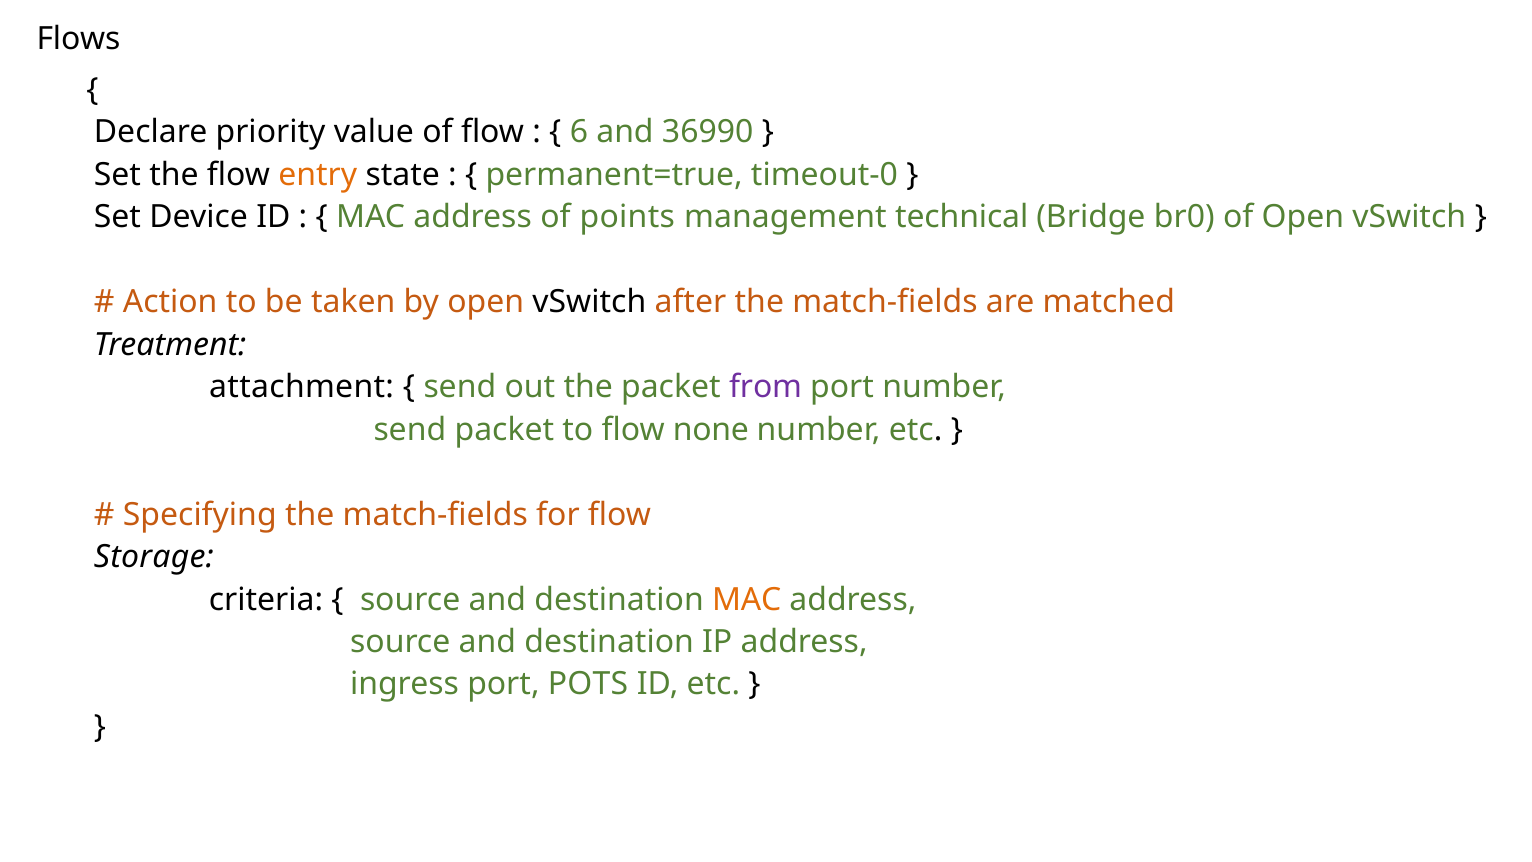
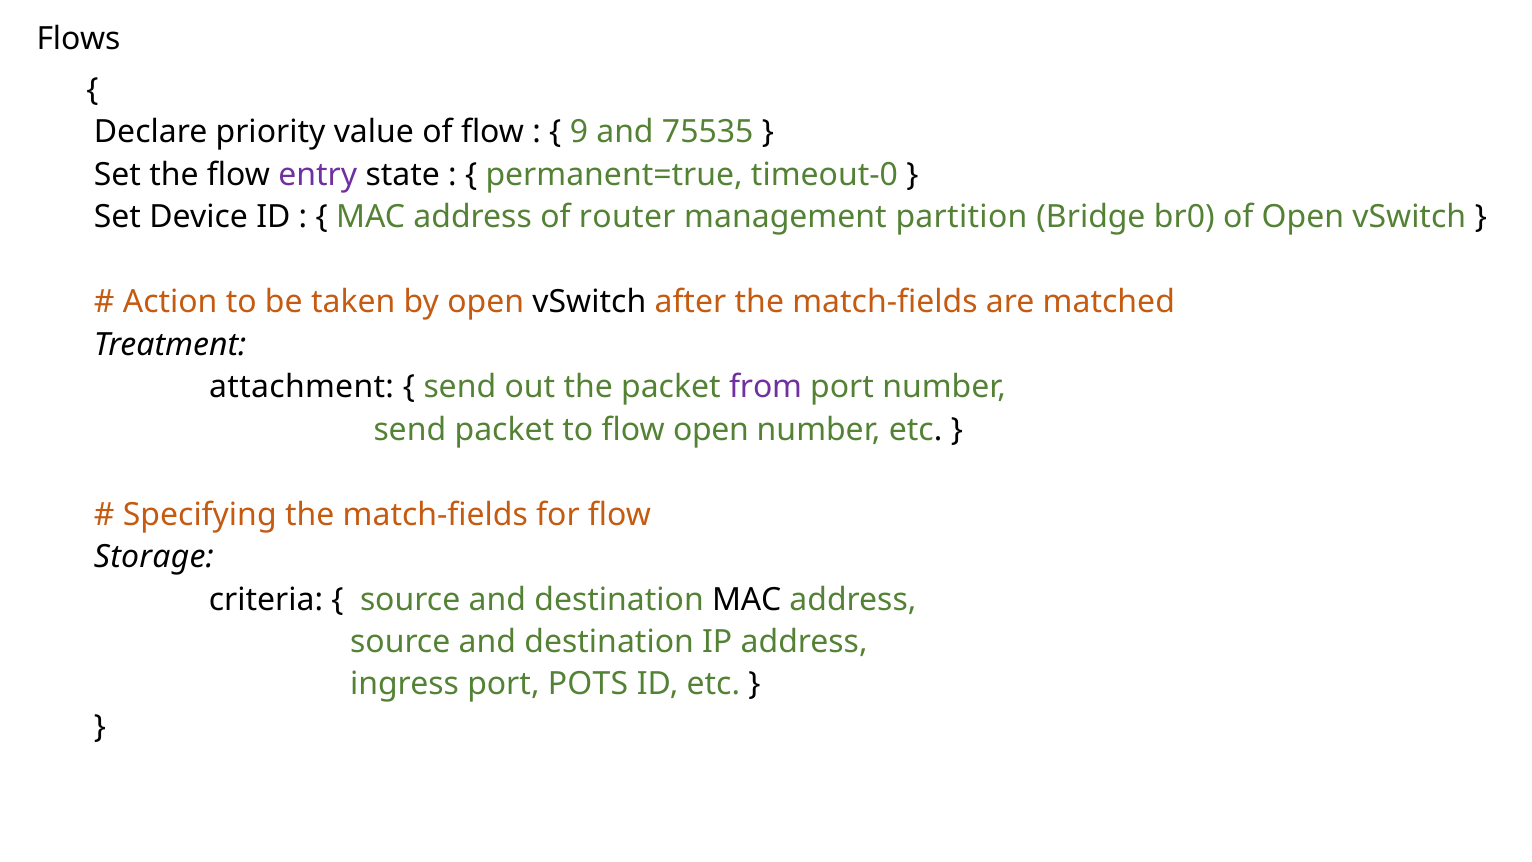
6: 6 -> 9
36990: 36990 -> 75535
entry colour: orange -> purple
points: points -> router
technical: technical -> partition
flow none: none -> open
MAC at (747, 599) colour: orange -> black
